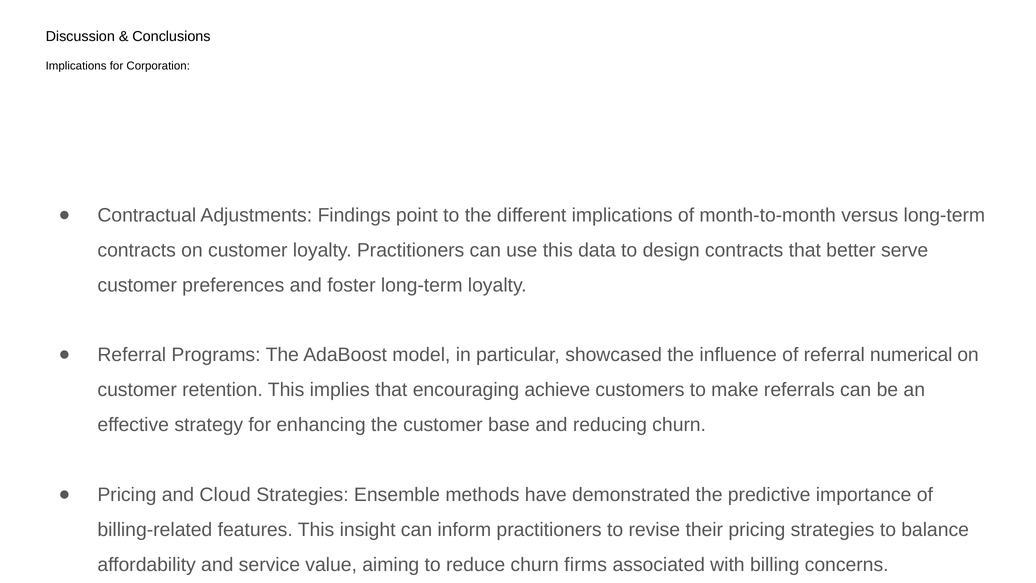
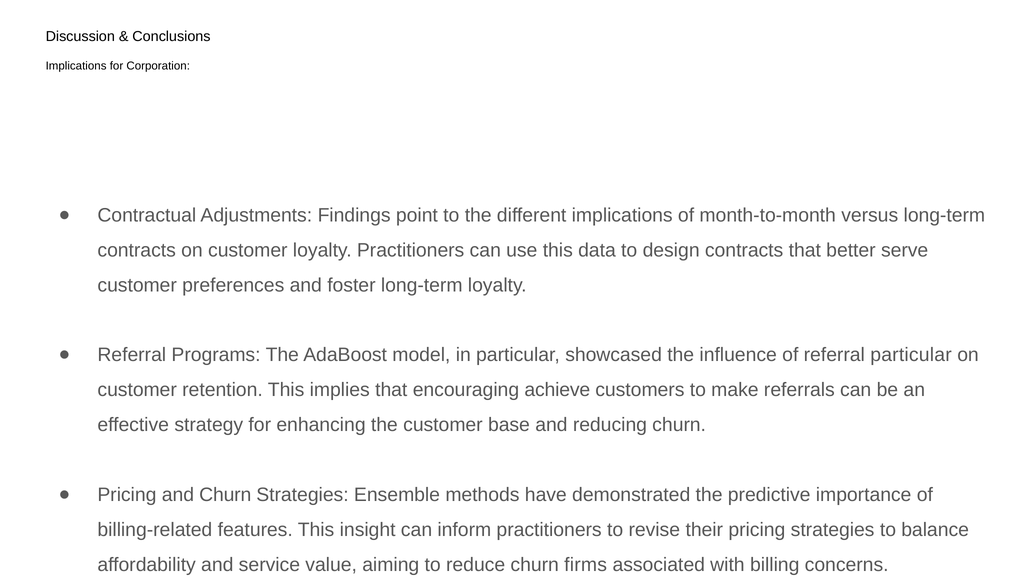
referral numerical: numerical -> particular
and Cloud: Cloud -> Churn
